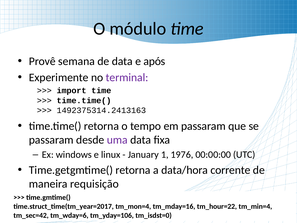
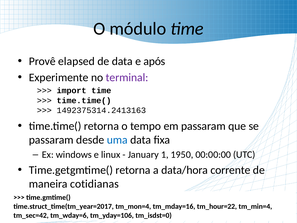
semana: semana -> elapsed
uma colour: purple -> blue
1976: 1976 -> 1950
requisição: requisição -> cotidianas
